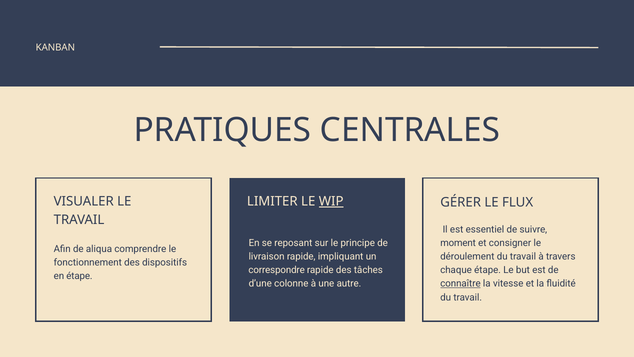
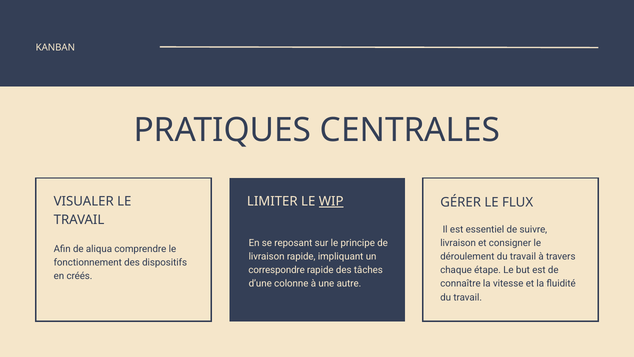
moment at (458, 243): moment -> livraison
en étape: étape -> créés
connaître underline: present -> none
